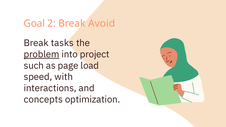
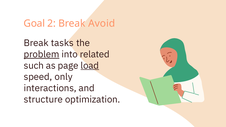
project: project -> related
load underline: none -> present
with: with -> only
concepts: concepts -> structure
